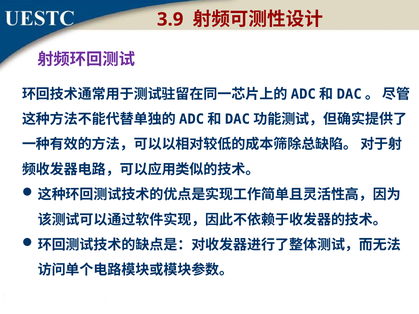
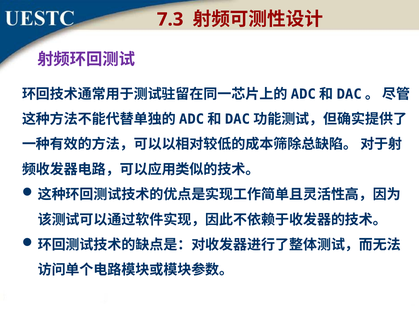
3.9: 3.9 -> 7.3
